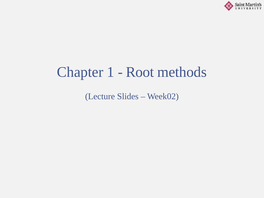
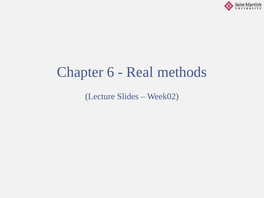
1: 1 -> 6
Root: Root -> Real
